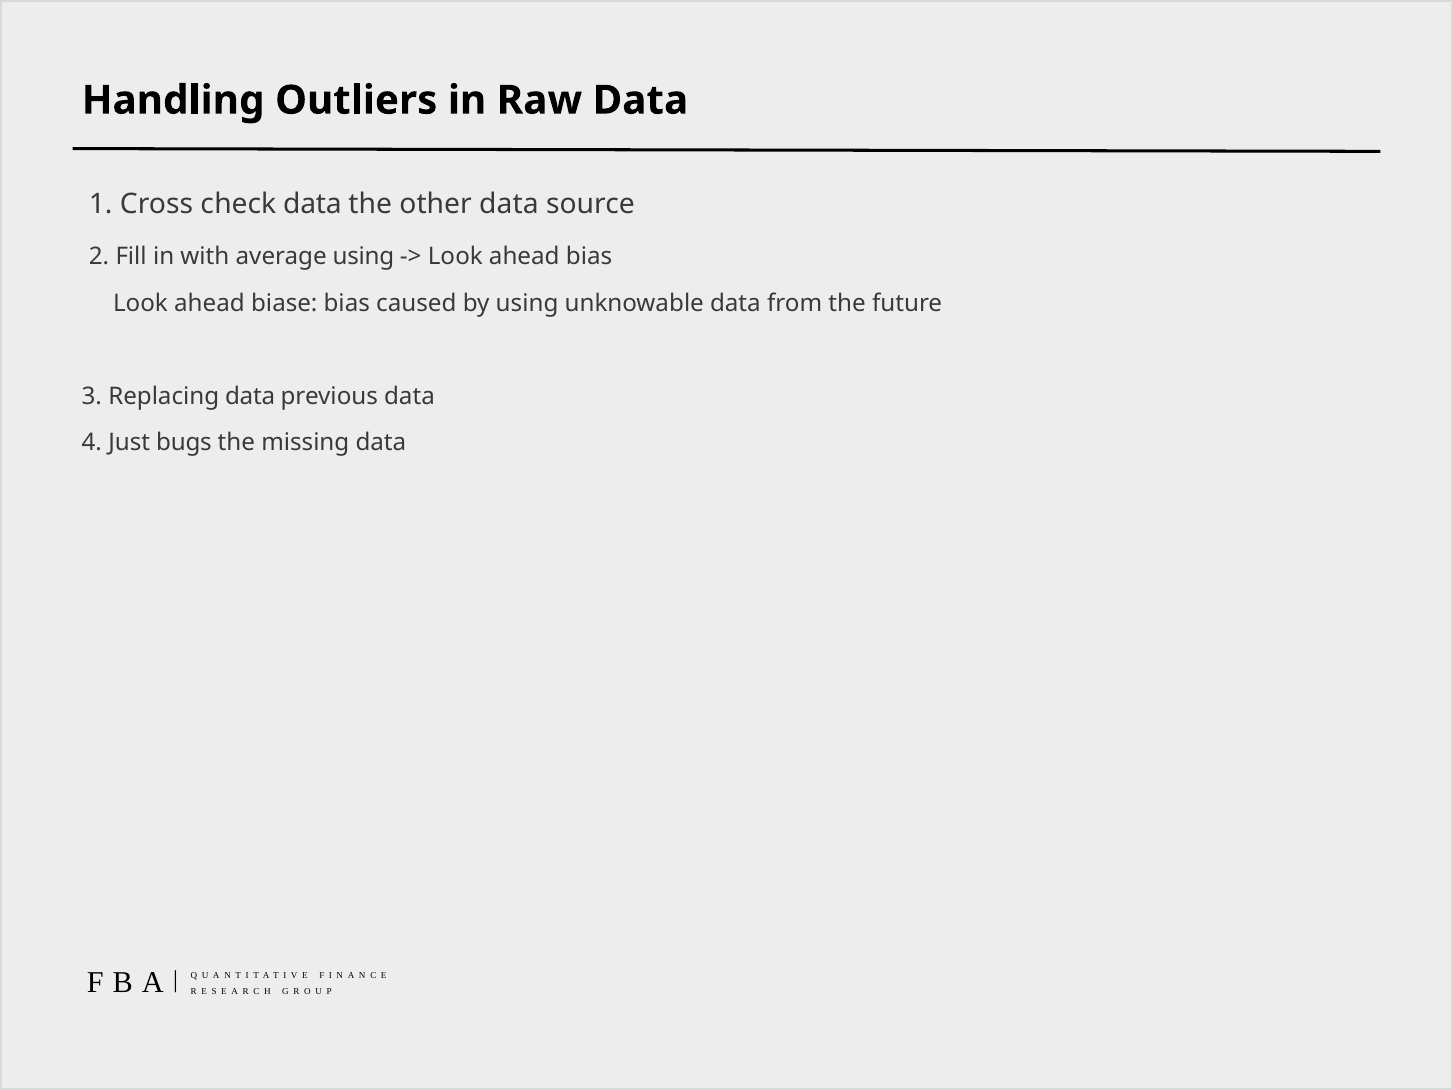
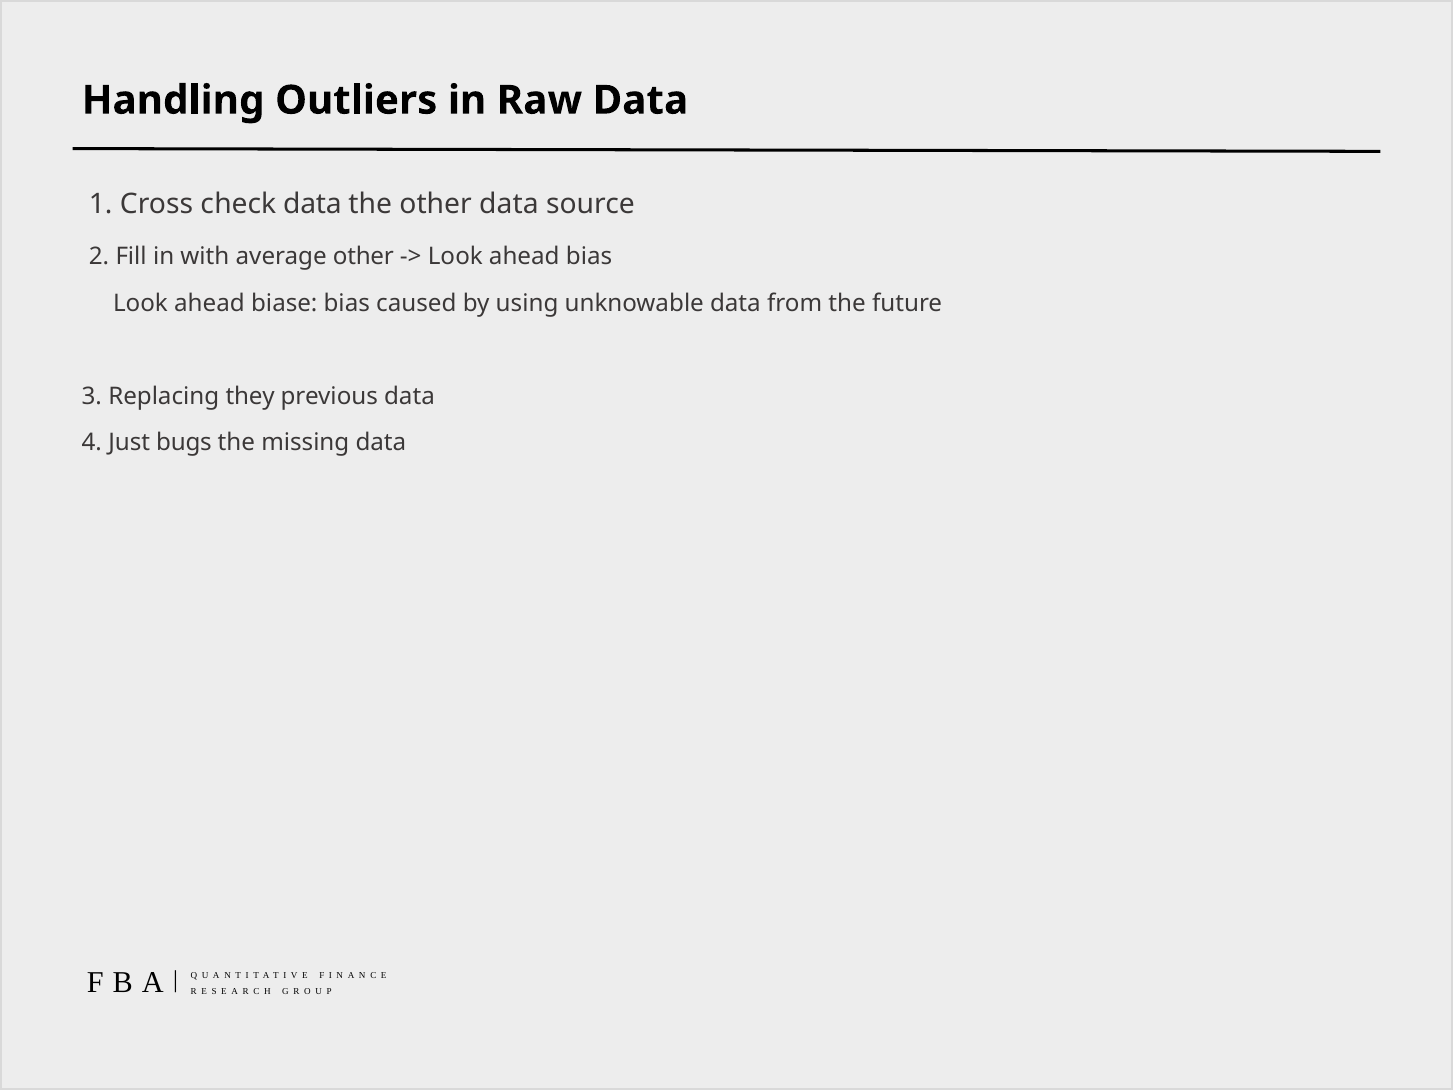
average using: using -> other
Replacing data: data -> they
